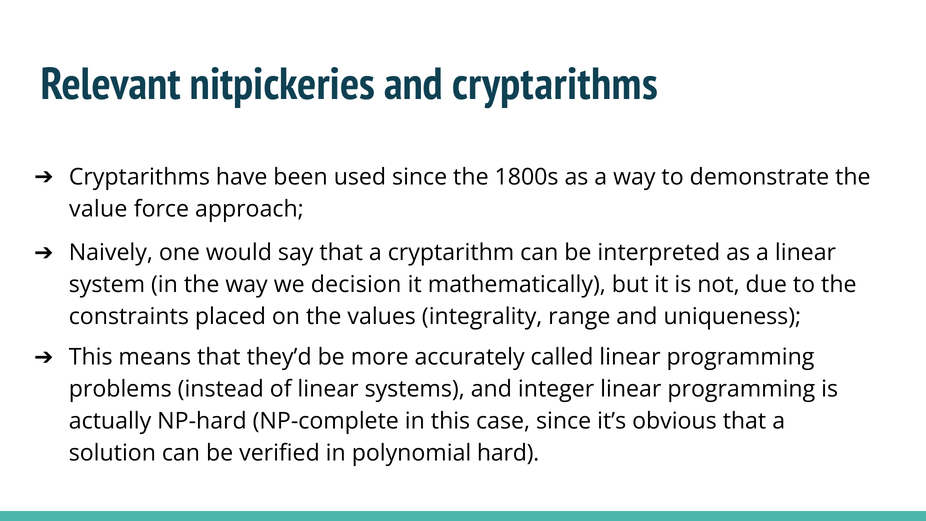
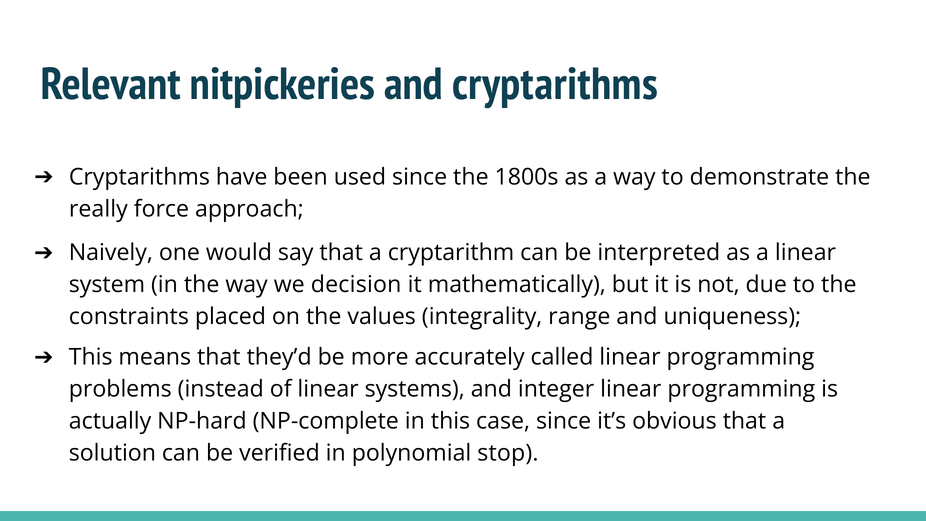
value: value -> really
hard: hard -> stop
